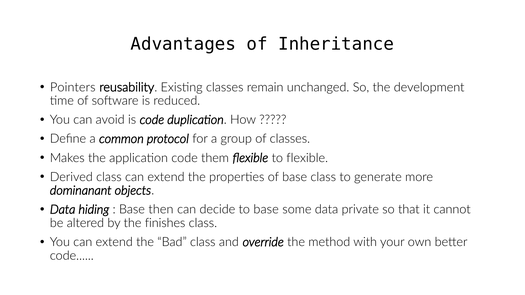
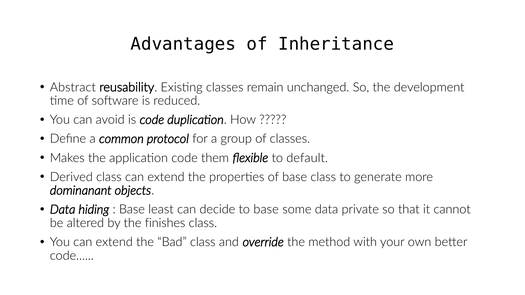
Pointers: Pointers -> Abstract
to flexible: flexible -> default
then: then -> least
